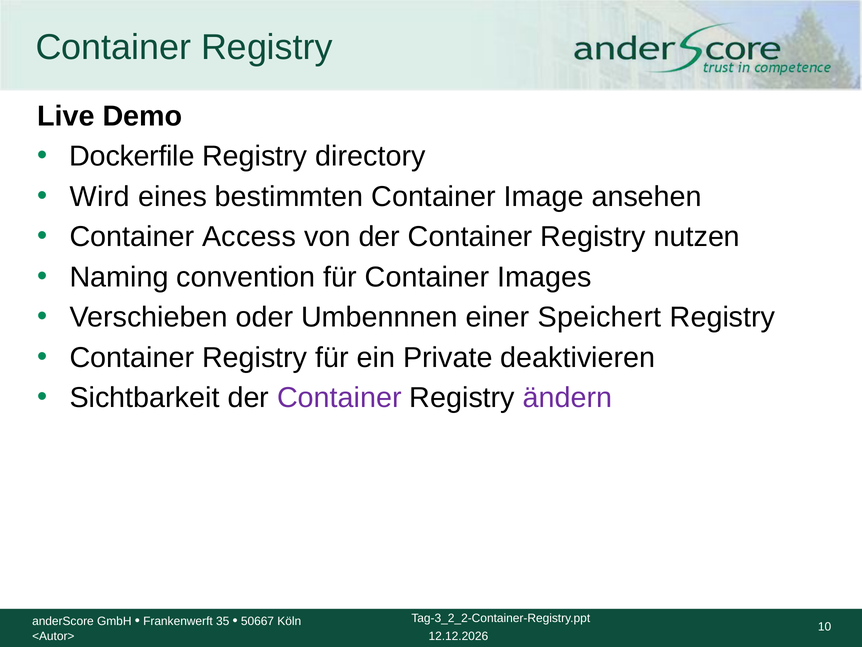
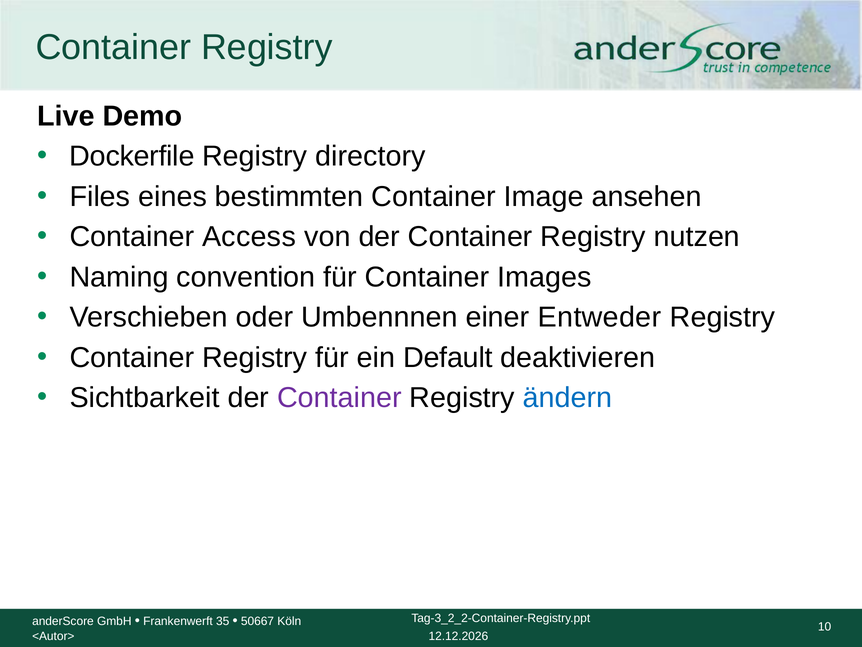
Wird: Wird -> Files
Speichert: Speichert -> Entweder
Private: Private -> Default
ändern colour: purple -> blue
